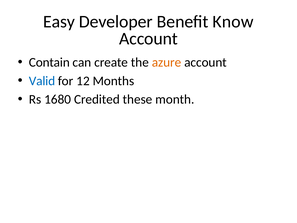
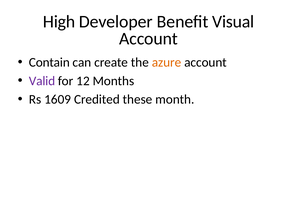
Easy: Easy -> High
Know: Know -> Visual
Valid colour: blue -> purple
1680: 1680 -> 1609
